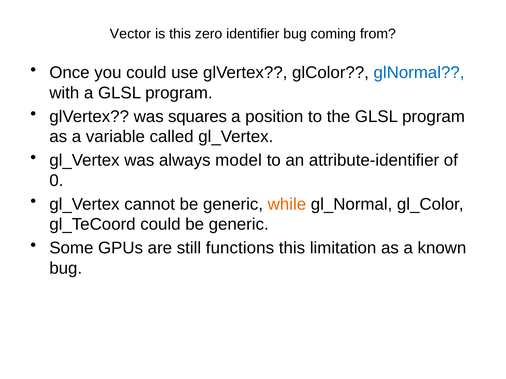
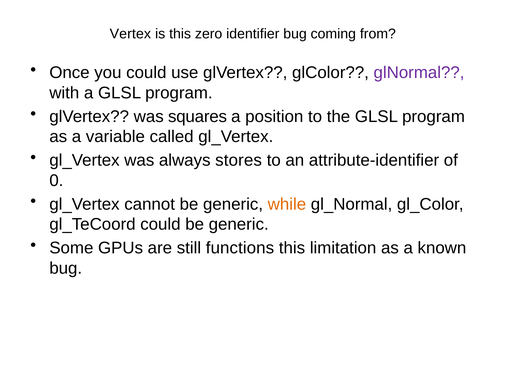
Vector: Vector -> Vertex
glNormal colour: blue -> purple
model: model -> stores
